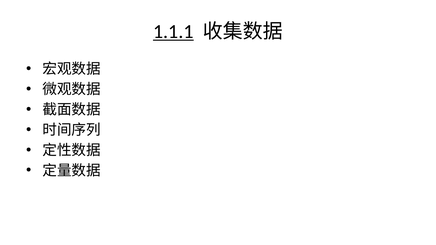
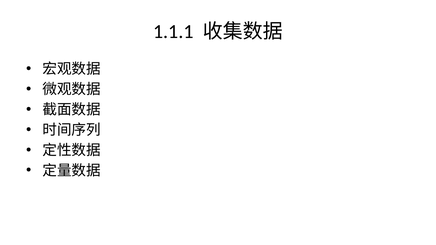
1.1.1 underline: present -> none
